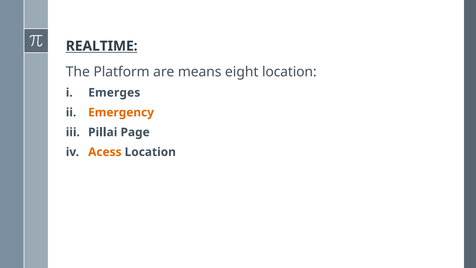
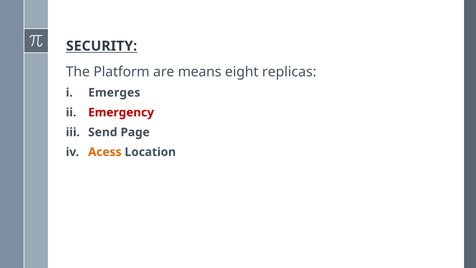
REALTIME: REALTIME -> SECURITY
eight location: location -> replicas
Emergency colour: orange -> red
Pillai: Pillai -> Send
